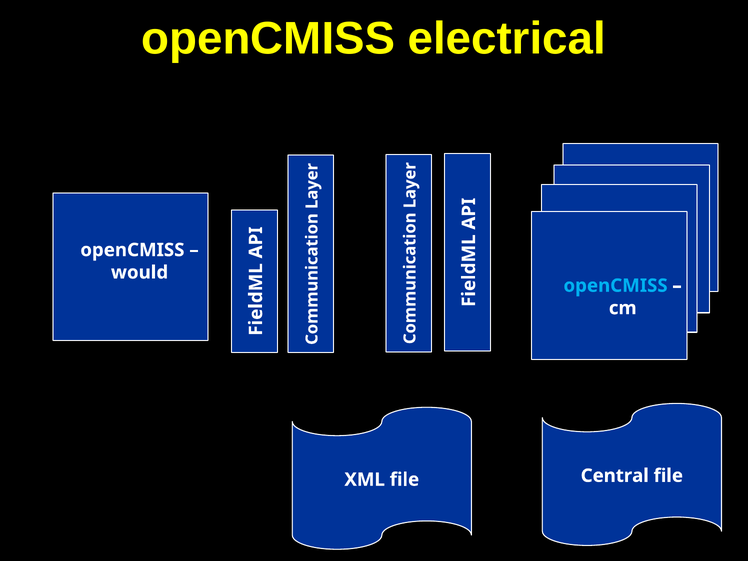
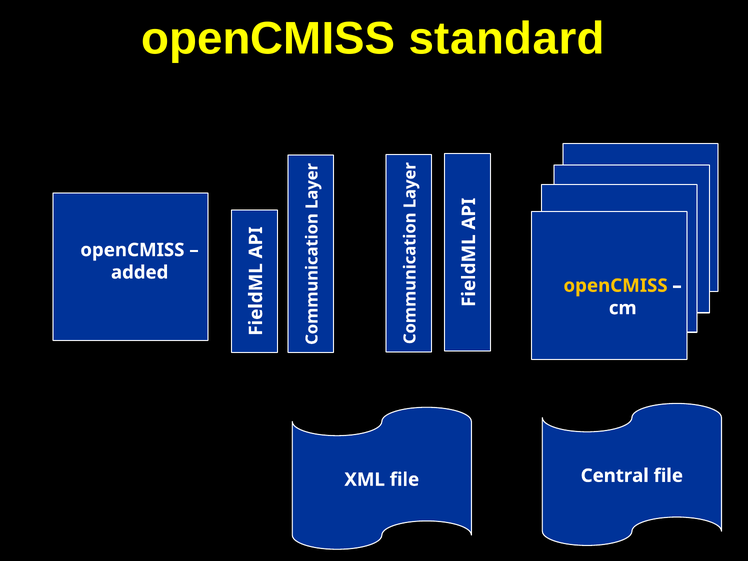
electrical: electrical -> standard
would: would -> added
openCMISS at (616, 286) colour: light blue -> yellow
